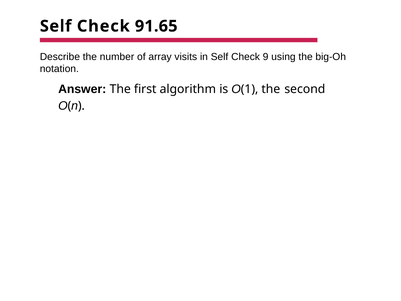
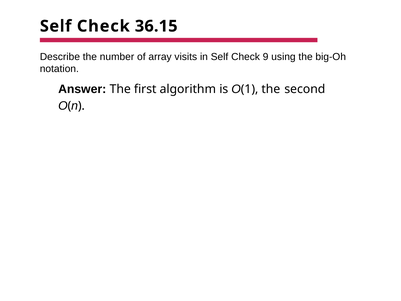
91.65: 91.65 -> 36.15
